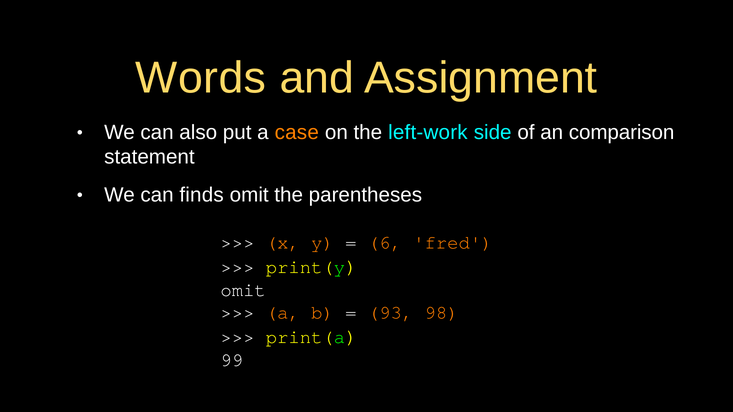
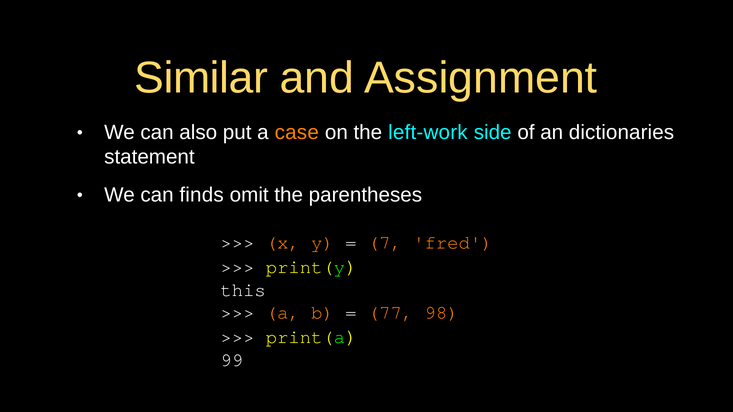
Words: Words -> Similar
comparison: comparison -> dictionaries
6: 6 -> 7
omit at (243, 290): omit -> this
93: 93 -> 77
